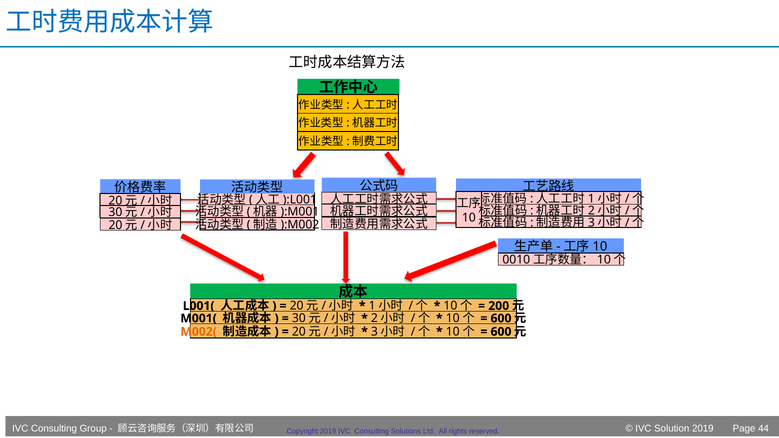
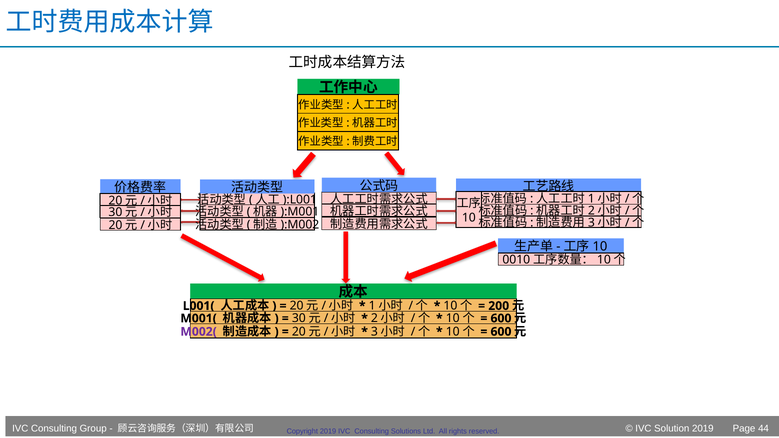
M002( colour: orange -> purple
